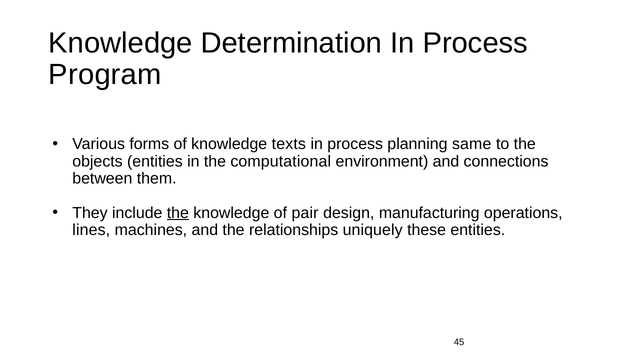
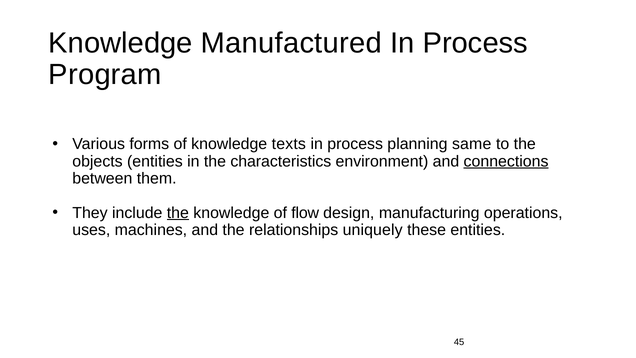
Determination: Determination -> Manufactured
computational: computational -> characteristics
connections underline: none -> present
pair: pair -> flow
lines: lines -> uses
